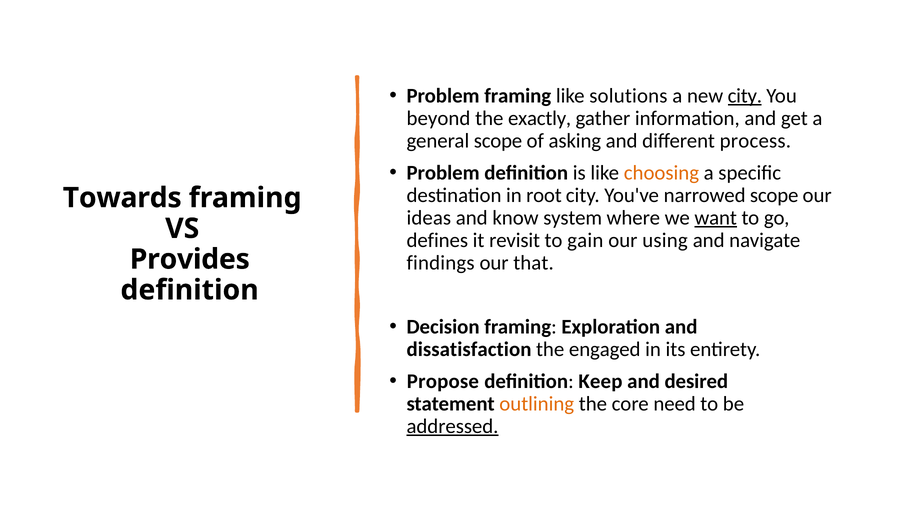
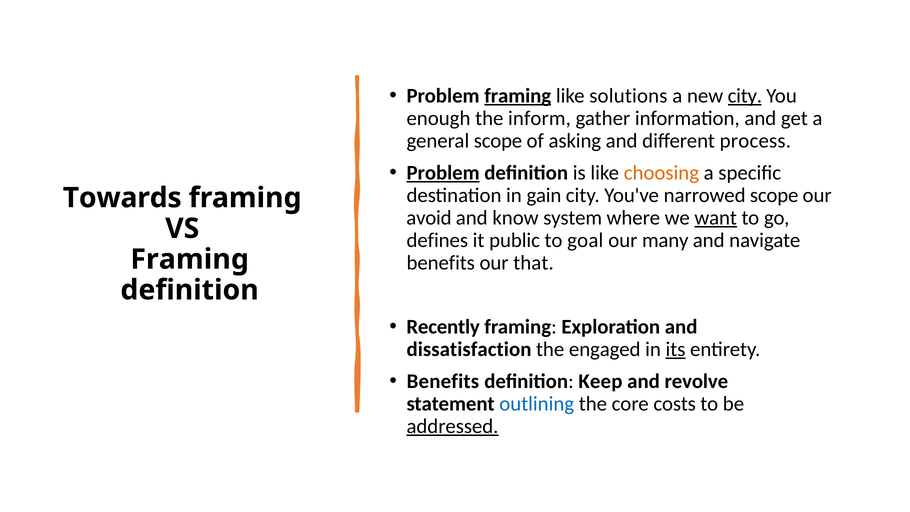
framing at (518, 96) underline: none -> present
beyond: beyond -> enough
exactly: exactly -> inform
Problem at (443, 173) underline: none -> present
root: root -> gain
ideas: ideas -> avoid
revisit: revisit -> public
gain: gain -> goal
using: using -> many
findings at (441, 263): findings -> benefits
Provides at (190, 259): Provides -> Framing
Decision: Decision -> Recently
its underline: none -> present
Propose at (443, 381): Propose -> Benefits
desired: desired -> revolve
outlining colour: orange -> blue
need: need -> costs
